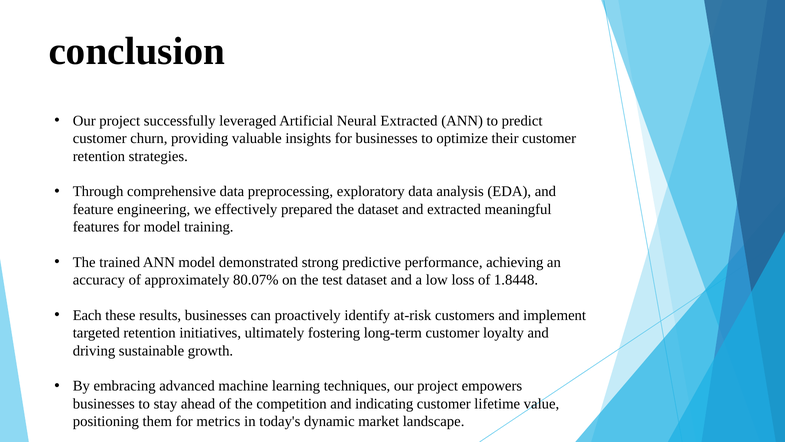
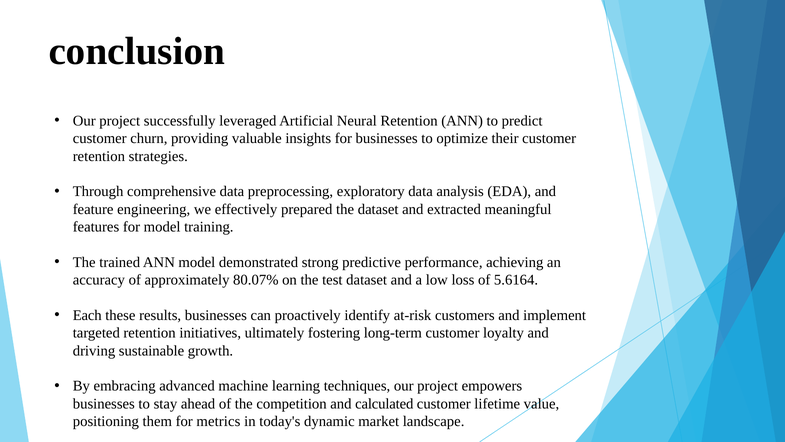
Neural Extracted: Extracted -> Retention
1.8448: 1.8448 -> 5.6164
indicating: indicating -> calculated
